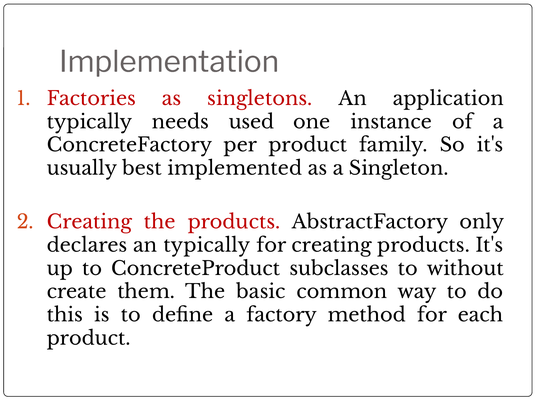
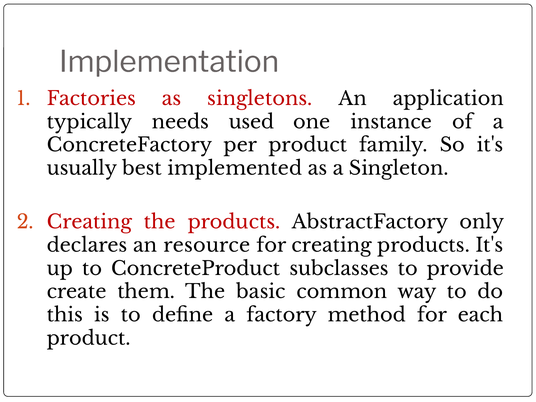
an typically: typically -> resource
without: without -> provide
